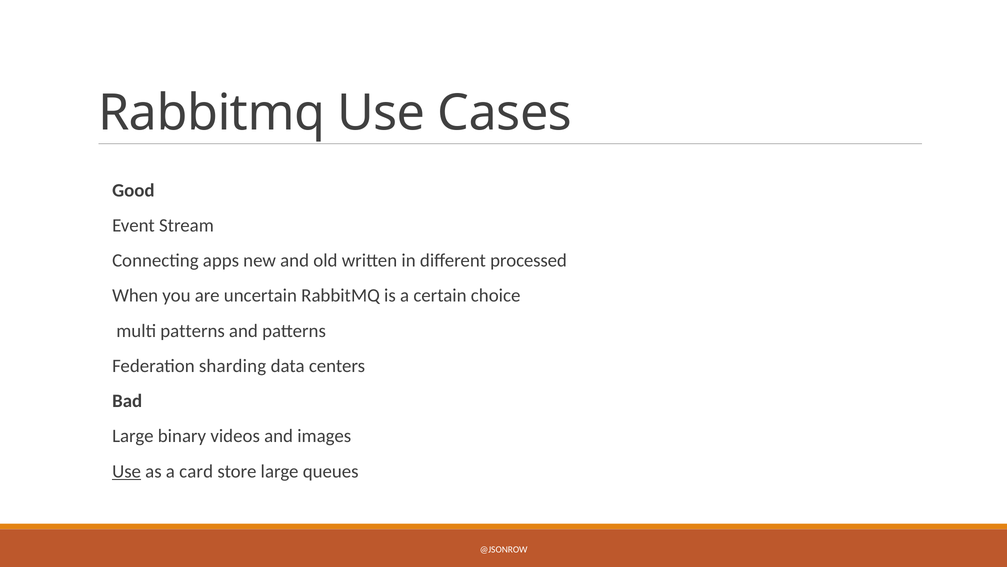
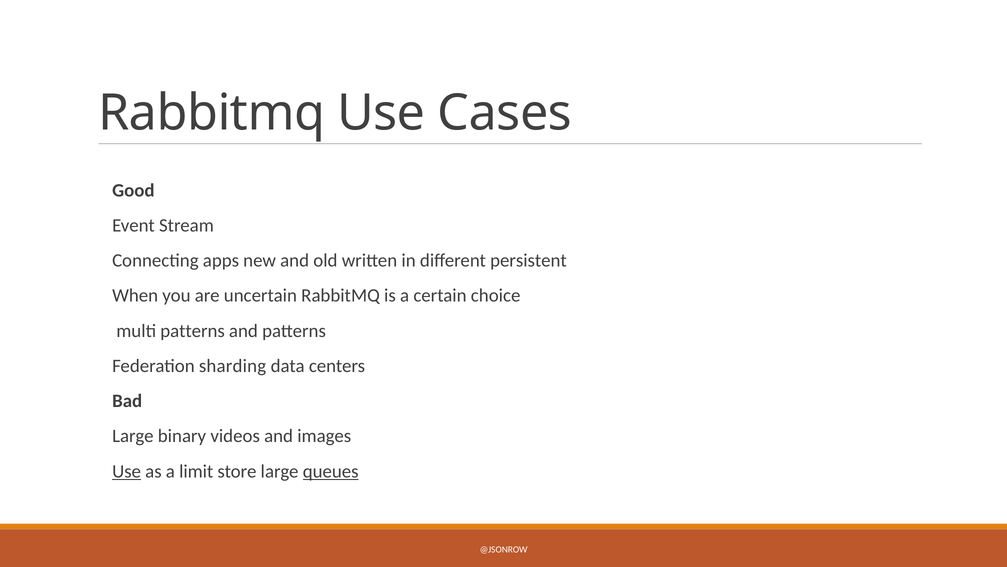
processed: processed -> persistent
card: card -> limit
queues underline: none -> present
